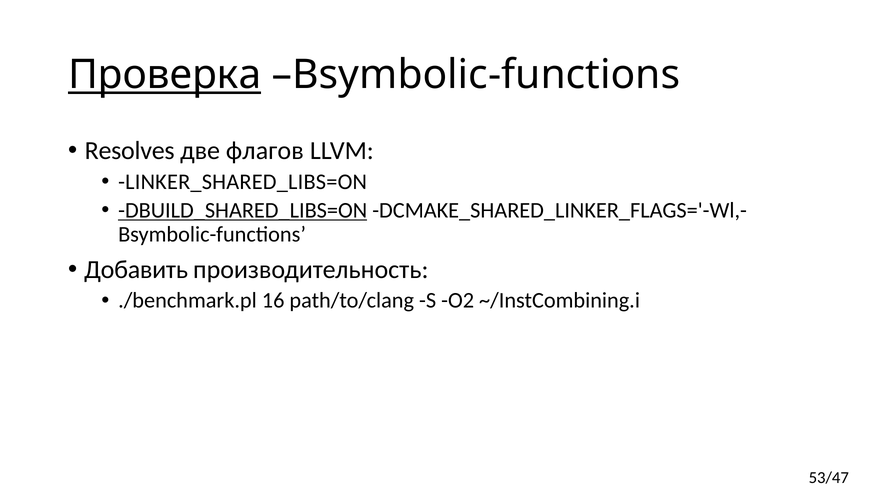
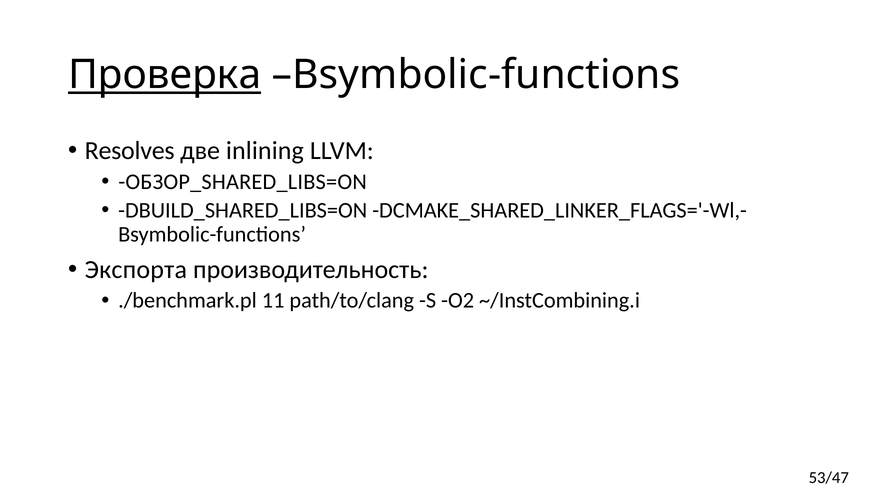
флагов: флагов -> inlining
LINKER_SHARED_LIBS=ON: LINKER_SHARED_LIBS=ON -> ОБЗОР_SHARED_LIBS=ON
DBUILD_SHARED_LIBS=ON underline: present -> none
Добавить: Добавить -> Экспорта
16: 16 -> 11
